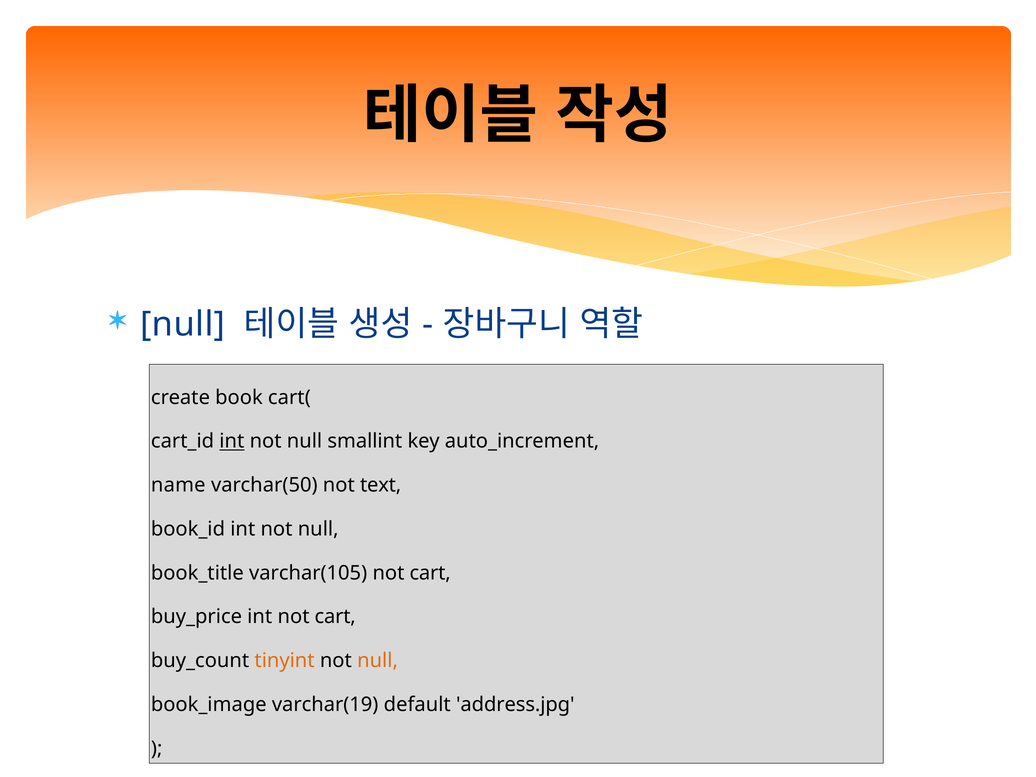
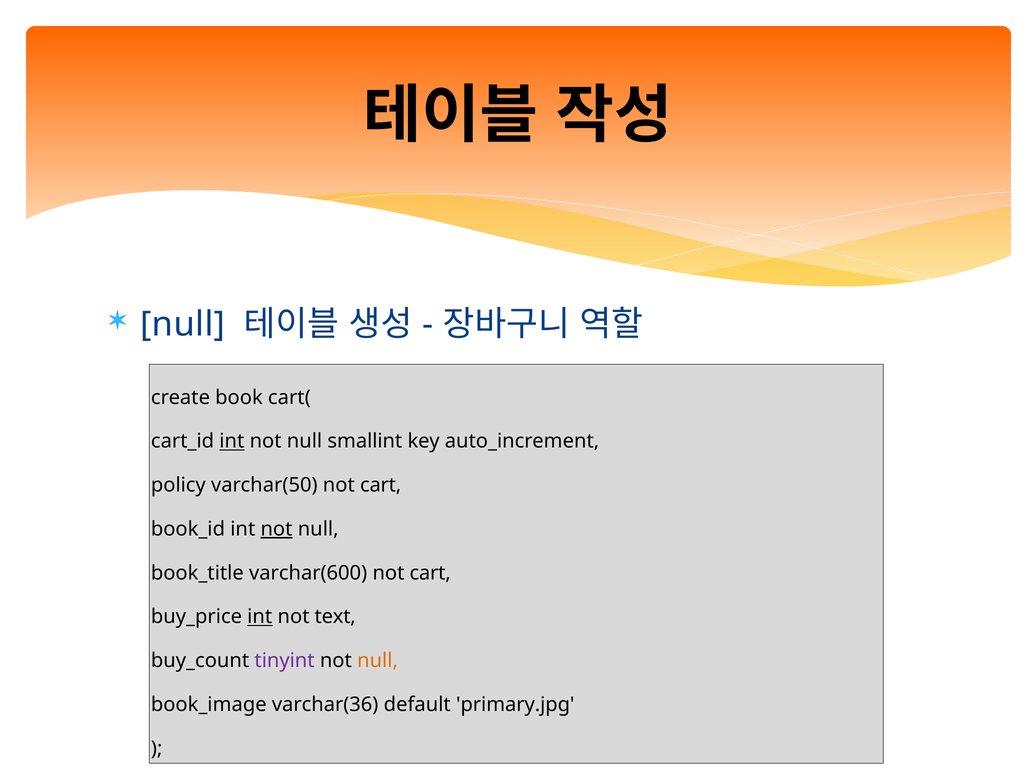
name: name -> policy
varchar(50 not text: text -> cart
not at (276, 529) underline: none -> present
varchar(105: varchar(105 -> varchar(600
int at (260, 617) underline: none -> present
cart at (335, 617): cart -> text
tinyint colour: orange -> purple
varchar(19: varchar(19 -> varchar(36
address.jpg: address.jpg -> primary.jpg
